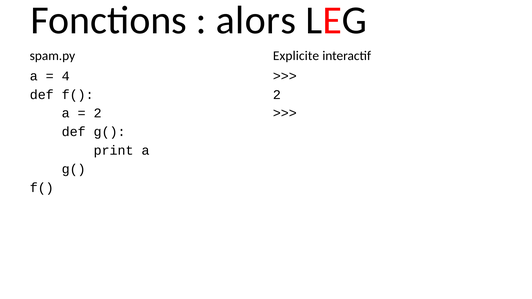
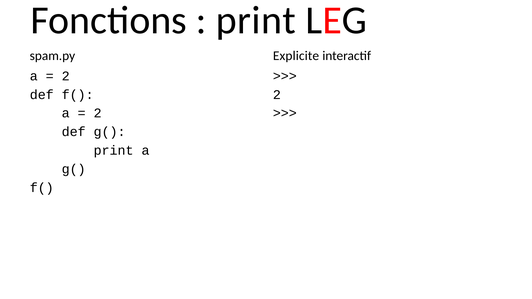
alors at (256, 20): alors -> print
4 at (66, 76): 4 -> 2
